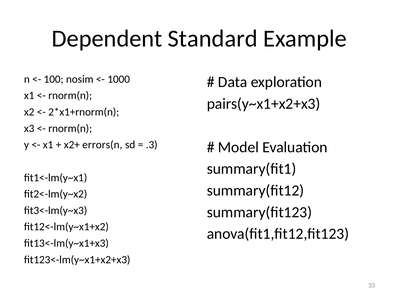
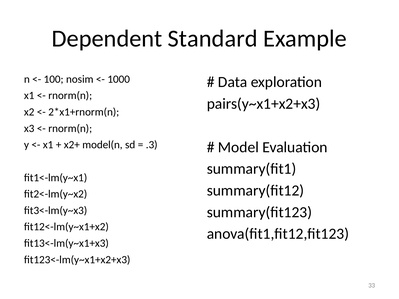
errors(n: errors(n -> model(n
